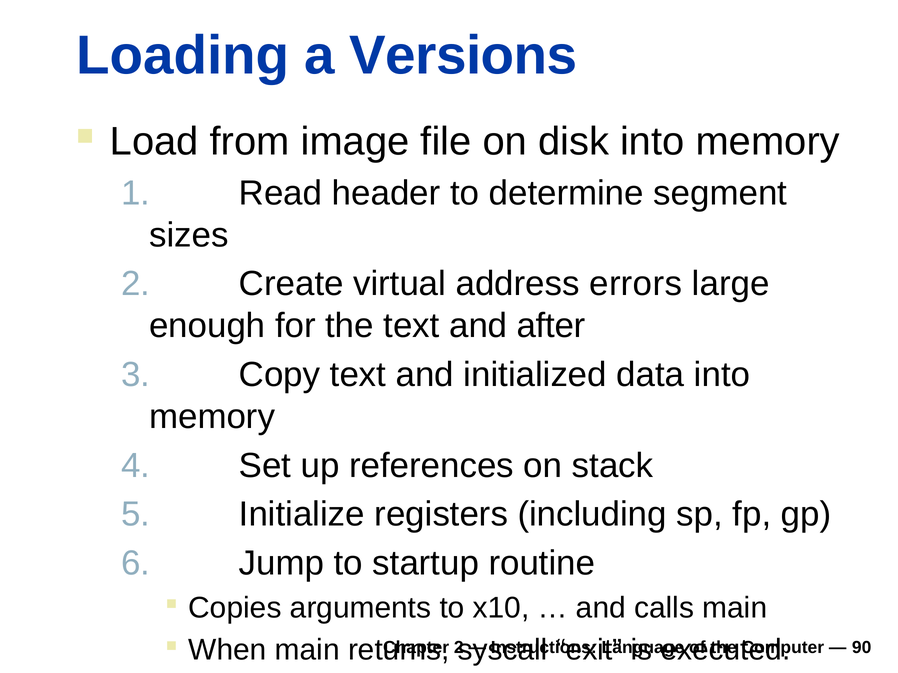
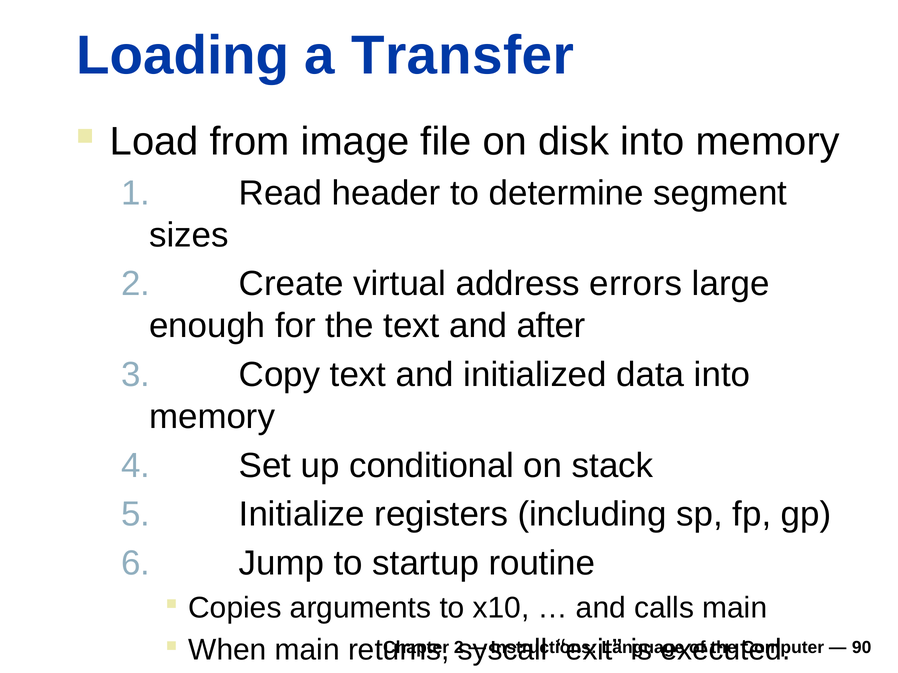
Versions: Versions -> Transfer
references: references -> conditional
